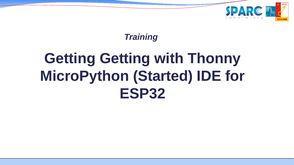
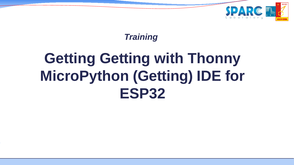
MicroPython Started: Started -> Getting
